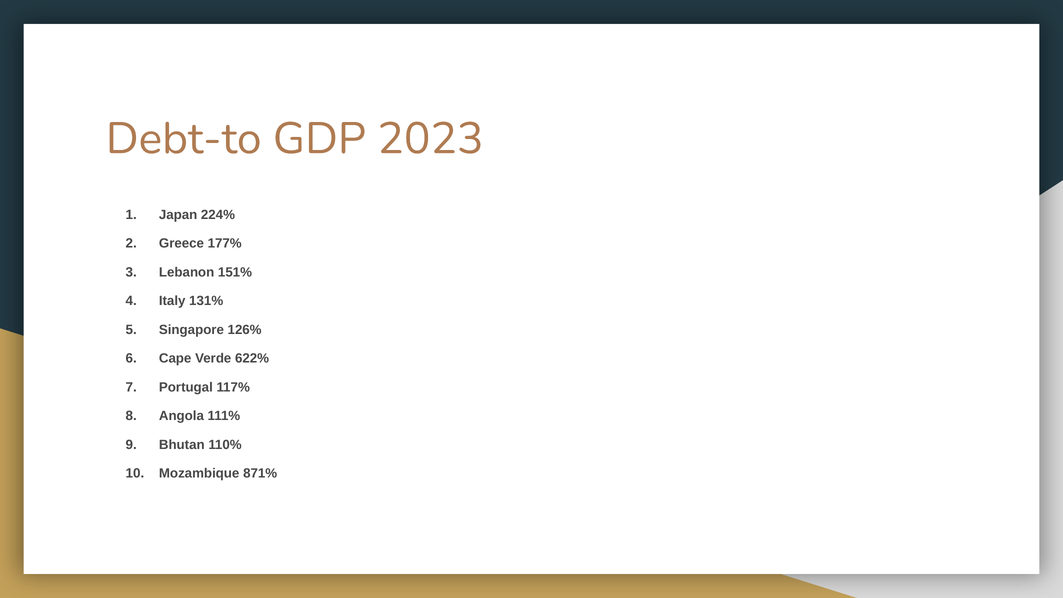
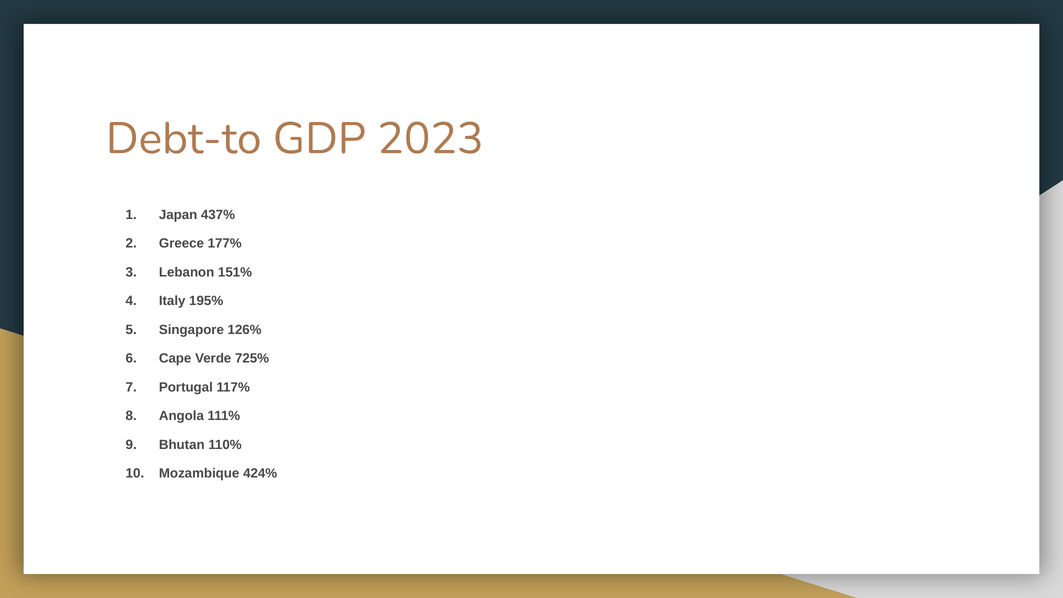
224%: 224% -> 437%
131%: 131% -> 195%
622%: 622% -> 725%
871%: 871% -> 424%
